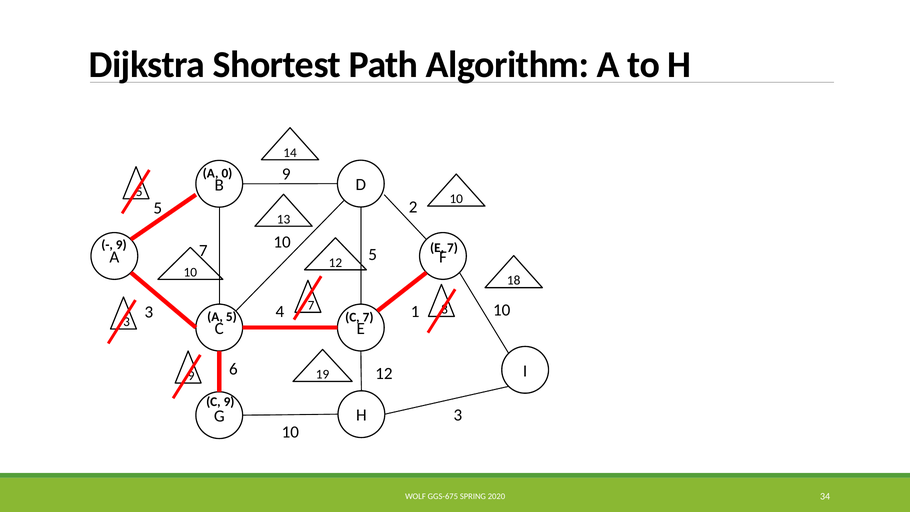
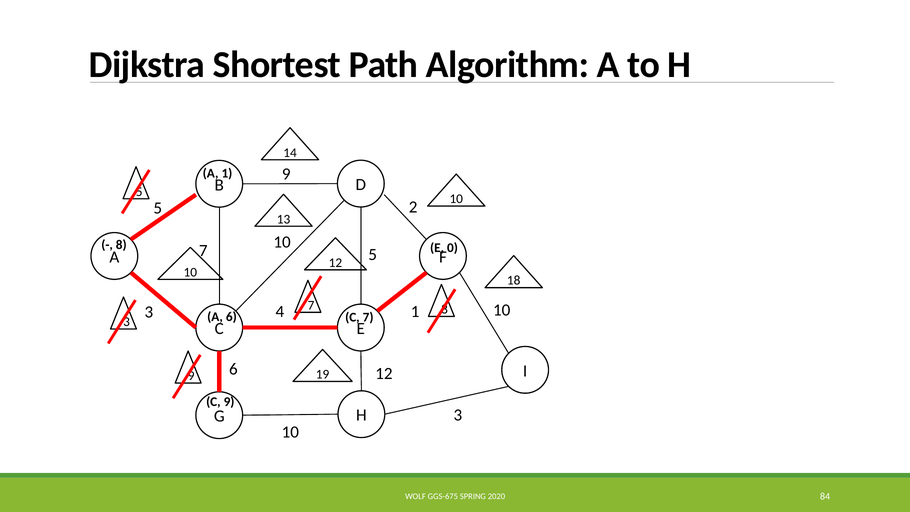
A 0: 0 -> 1
9 at (121, 245): 9 -> 8
E 7: 7 -> 0
A 5: 5 -> 6
34: 34 -> 84
